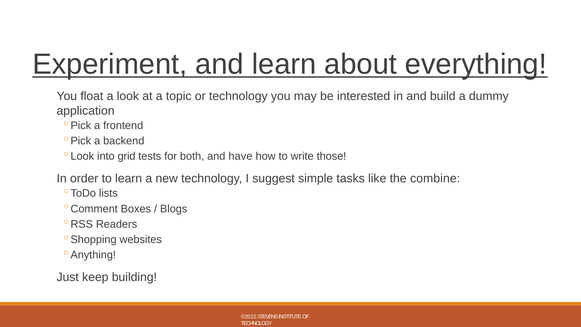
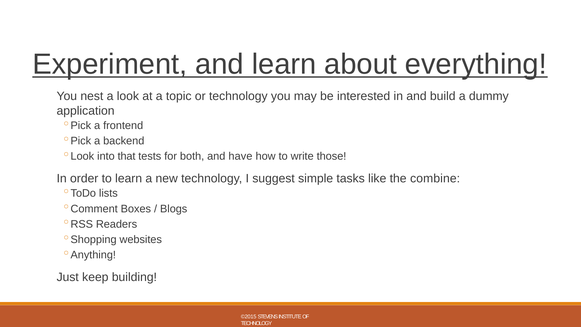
float: float -> nest
grid: grid -> that
